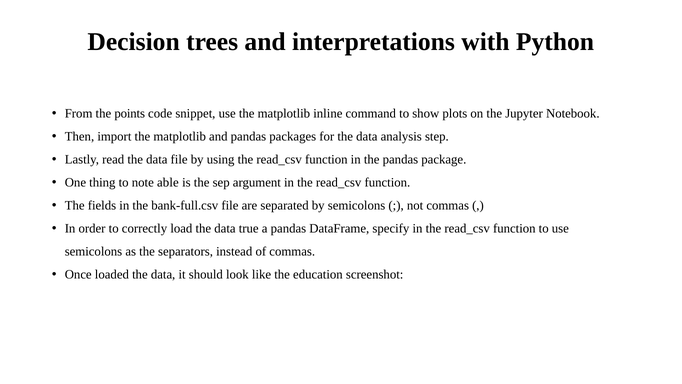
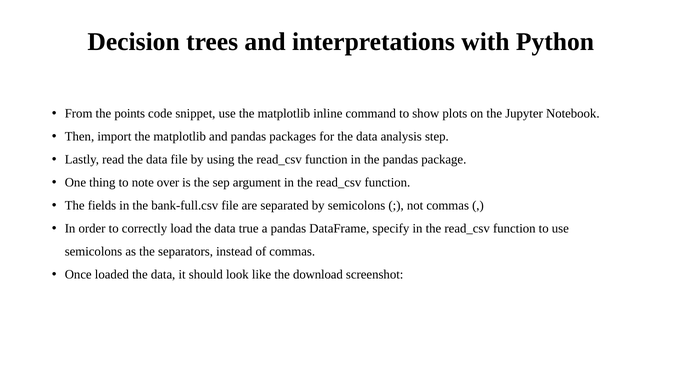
able: able -> over
education: education -> download
